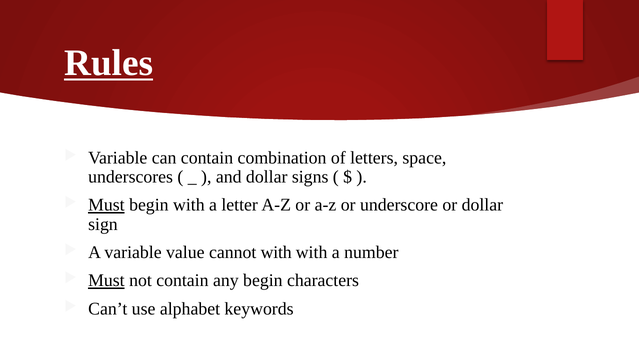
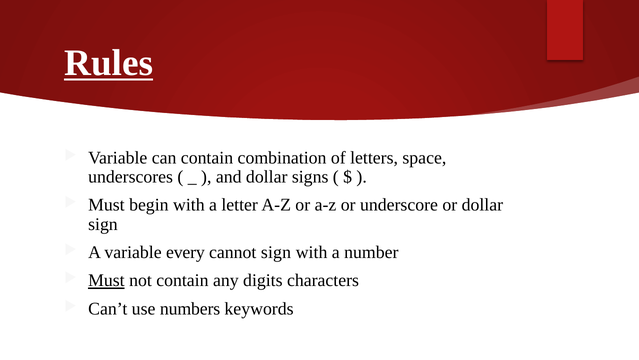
Must at (106, 205) underline: present -> none
value: value -> every
cannot with: with -> sign
any begin: begin -> digits
alphabet: alphabet -> numbers
